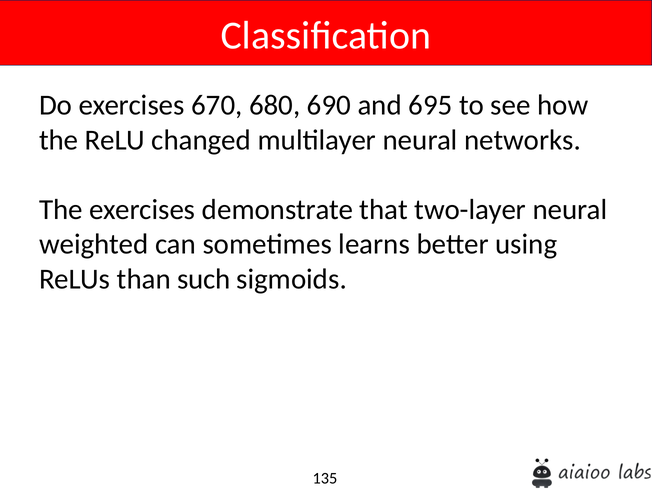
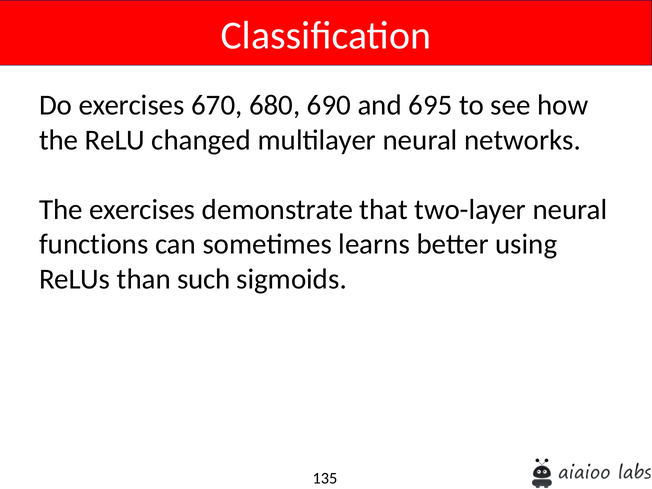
weighted: weighted -> functions
